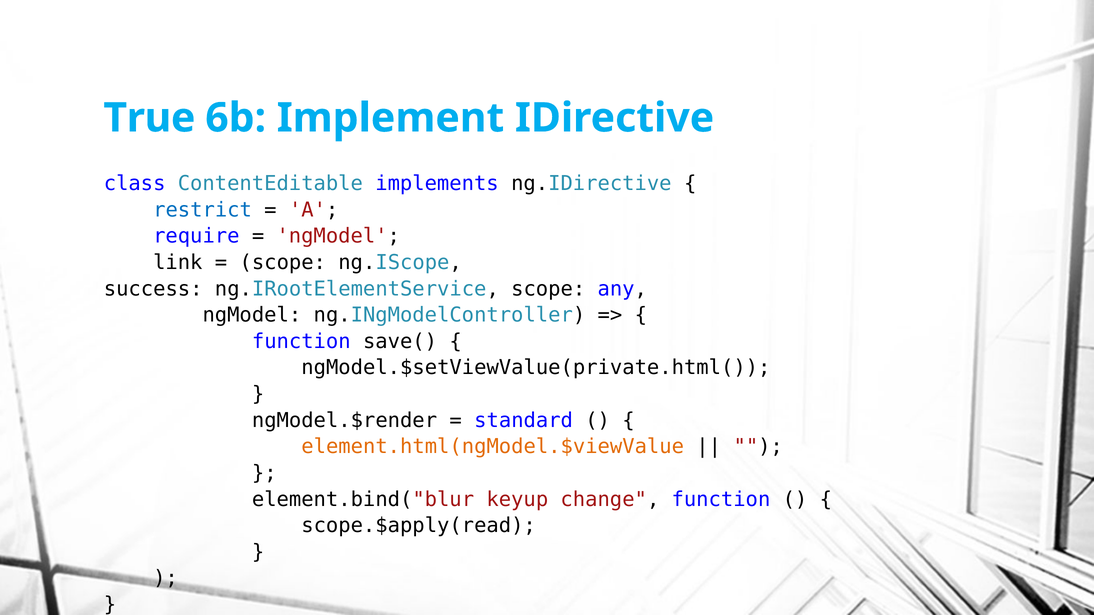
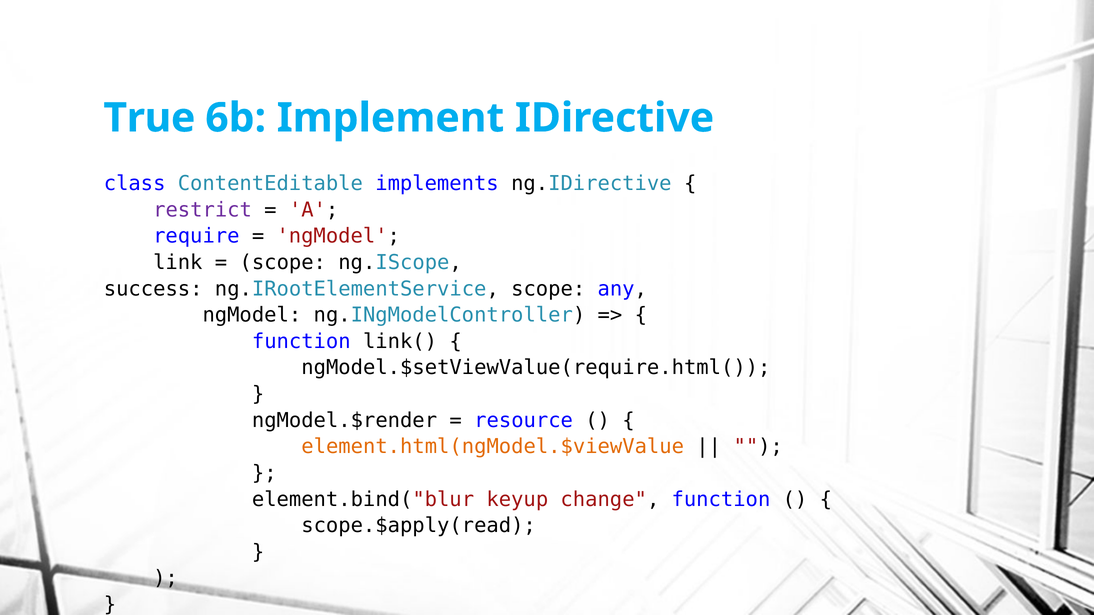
restrict colour: blue -> purple
save(: save( -> link(
ngModel.$setViewValue(private.html(: ngModel.$setViewValue(private.html( -> ngModel.$setViewValue(require.html(
standard: standard -> resource
